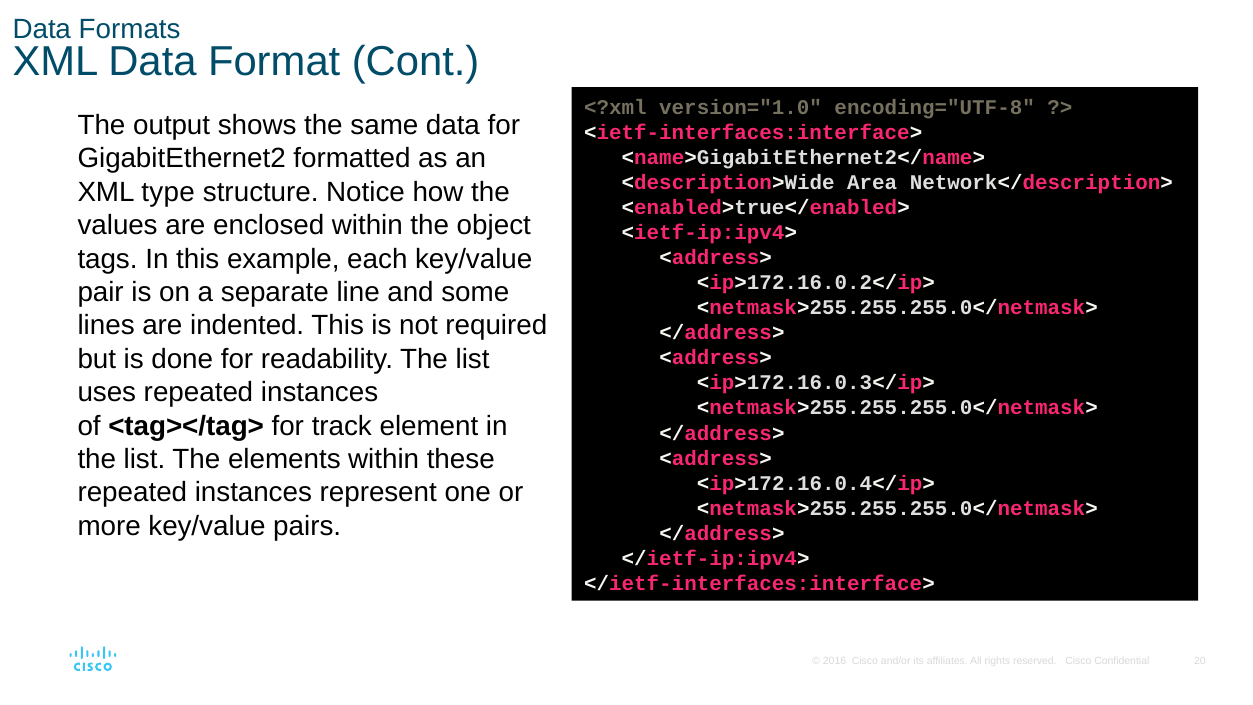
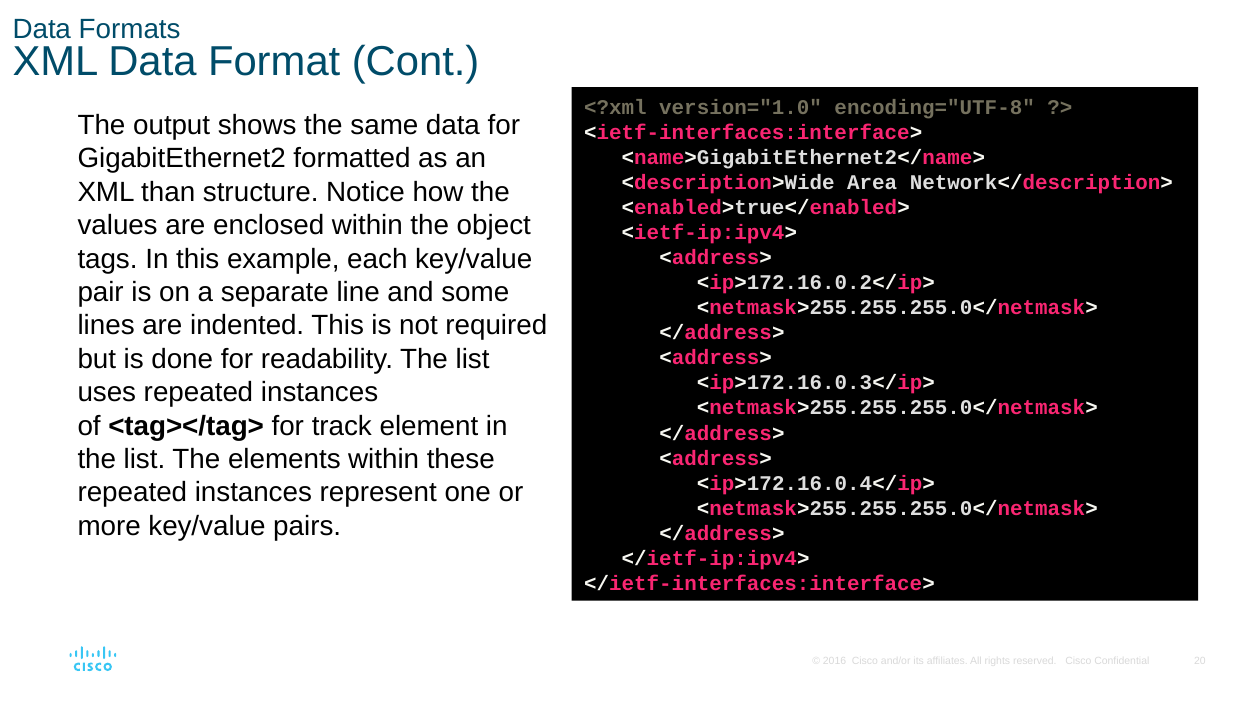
type: type -> than
